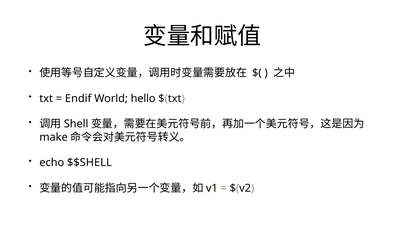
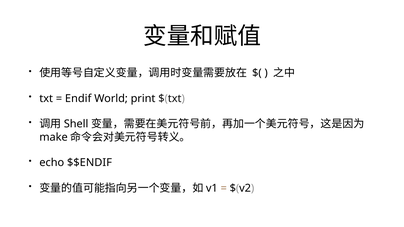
hello: hello -> print
$$SHELL: $$SHELL -> $$ENDIF
